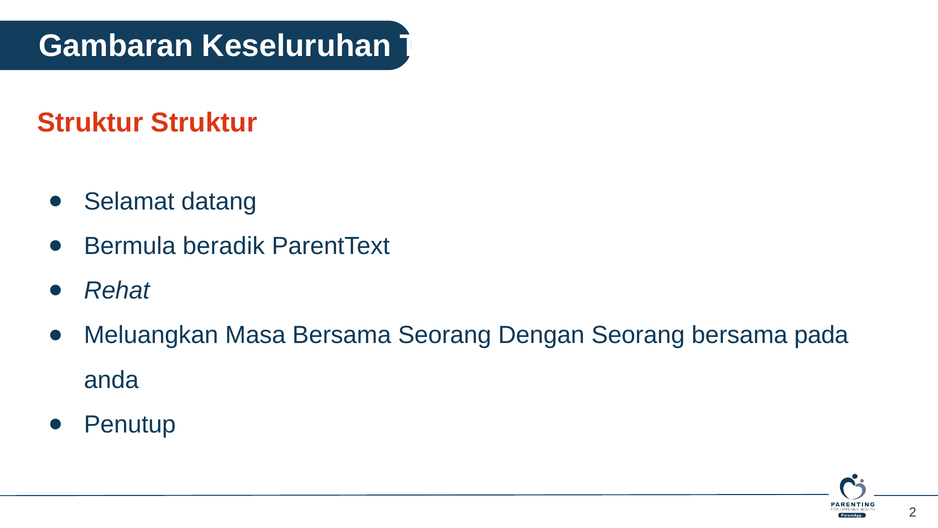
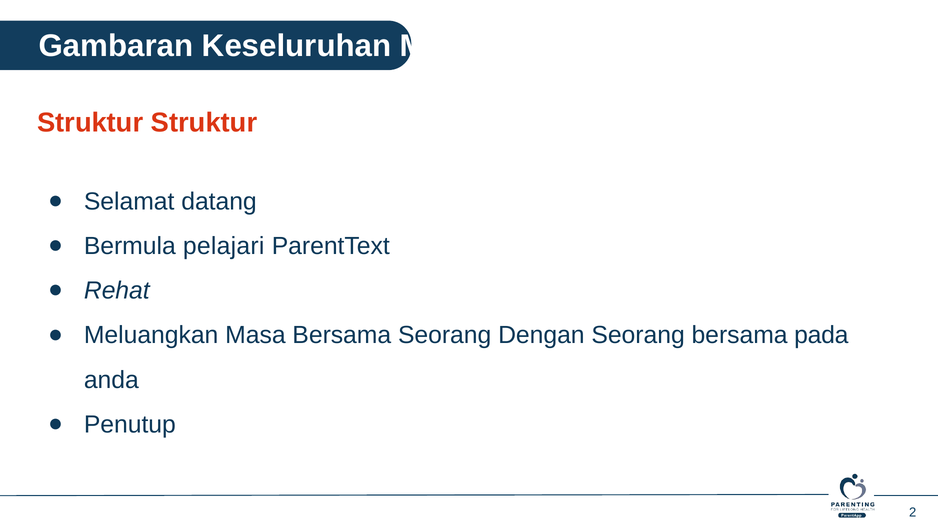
Taip: Taip -> Mari
beradik: beradik -> pelajari
